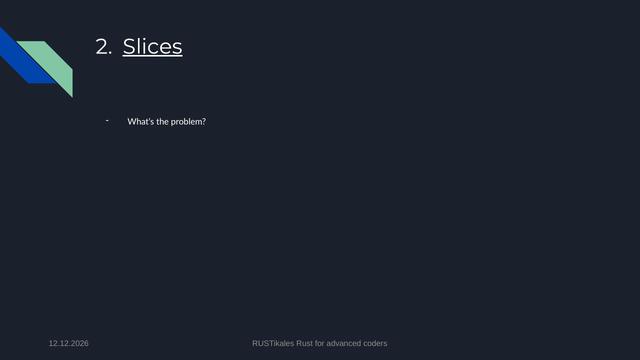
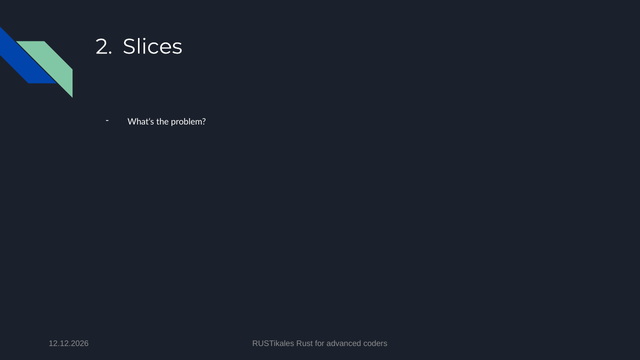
Slices underline: present -> none
